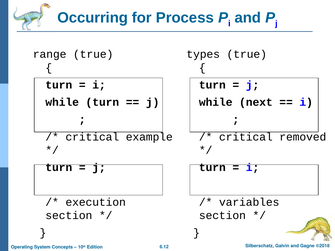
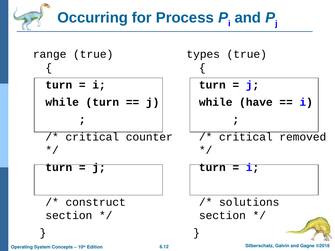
next: next -> have
example: example -> counter
execution: execution -> construct
variables: variables -> solutions
